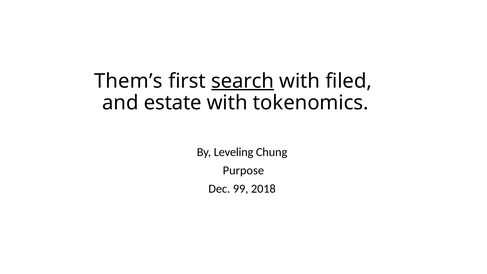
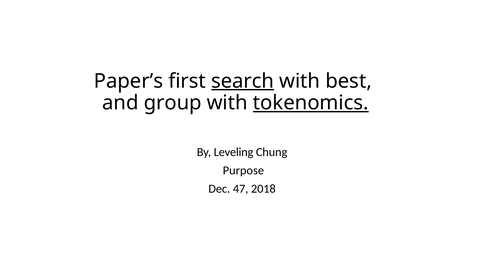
Them’s: Them’s -> Paper’s
filed: filed -> best
estate: estate -> group
tokenomics underline: none -> present
99: 99 -> 47
